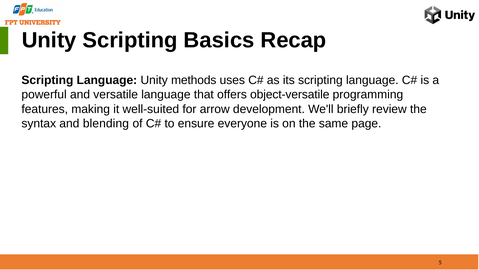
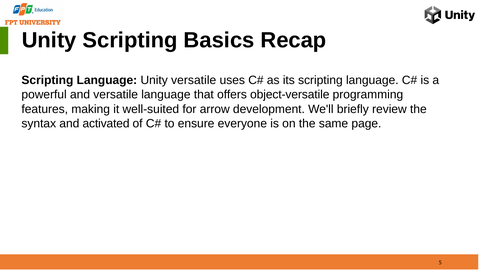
Unity methods: methods -> versatile
blending: blending -> activated
